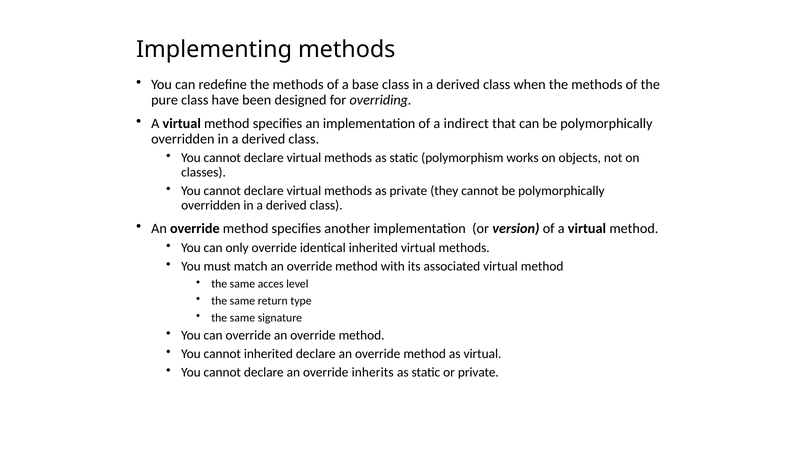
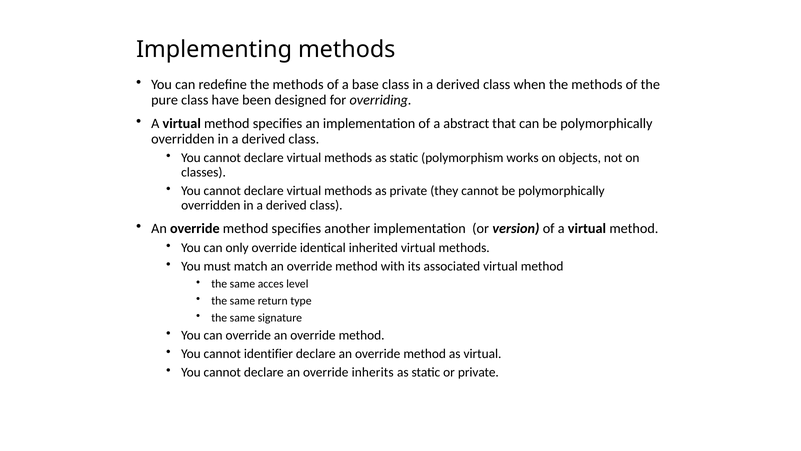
indirect: indirect -> abstract
cannot inherited: inherited -> identifier
